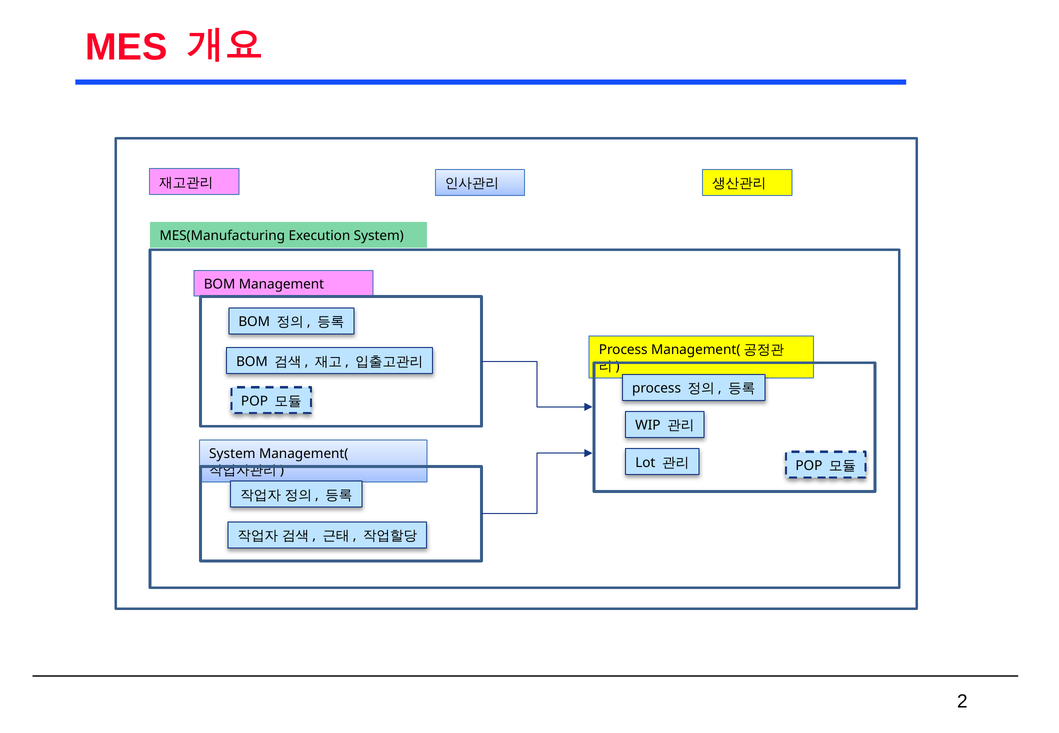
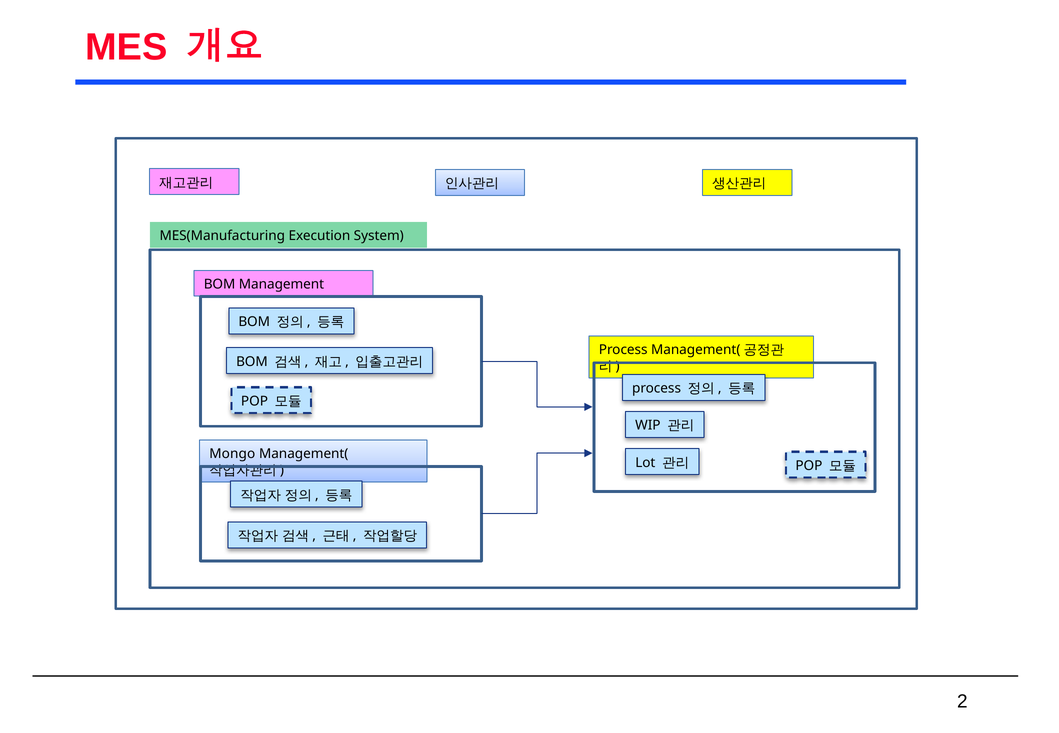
System at (232, 454): System -> Mongo
